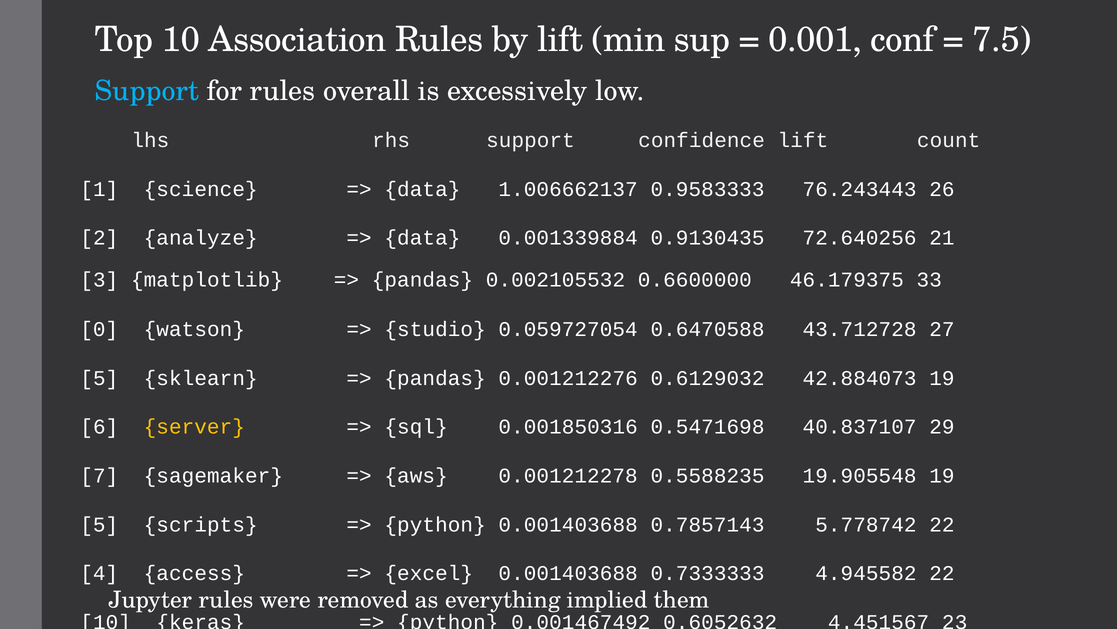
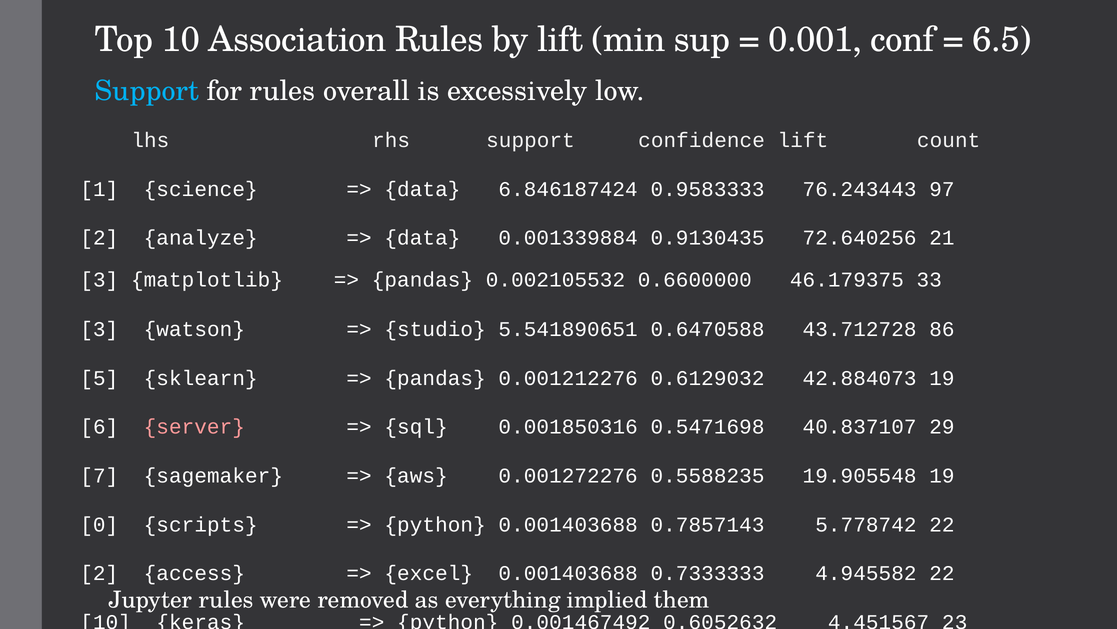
7.5: 7.5 -> 6.5
1.006662137: 1.006662137 -> 6.846187424
26: 26 -> 97
0 at (99, 329): 0 -> 3
0.059727054: 0.059727054 -> 5.541890651
27: 27 -> 86
server colour: yellow -> pink
0.001212278: 0.001212278 -> 0.001272276
5 at (99, 524): 5 -> 0
4 at (99, 573): 4 -> 2
